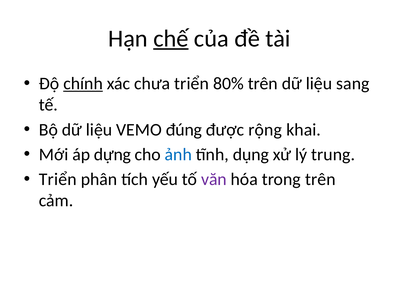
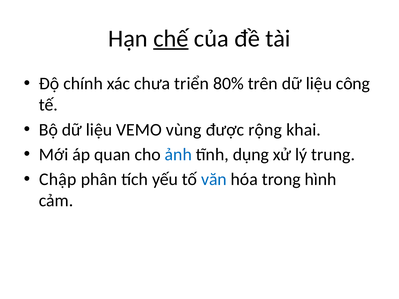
chính underline: present -> none
sang: sang -> công
đúng: đúng -> vùng
dựng: dựng -> quan
Triển at (58, 179): Triển -> Chập
văn colour: purple -> blue
trong trên: trên -> hình
